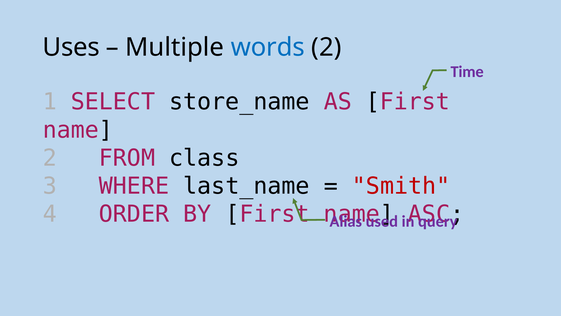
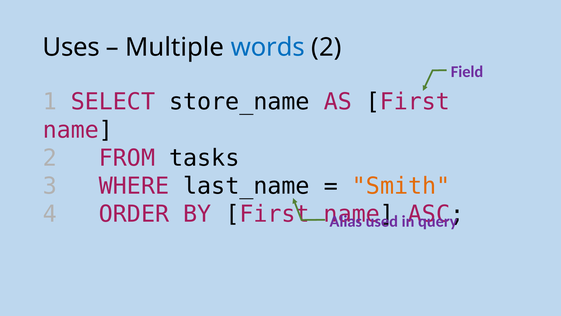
Time: Time -> Field
class: class -> tasks
Smith colour: red -> orange
